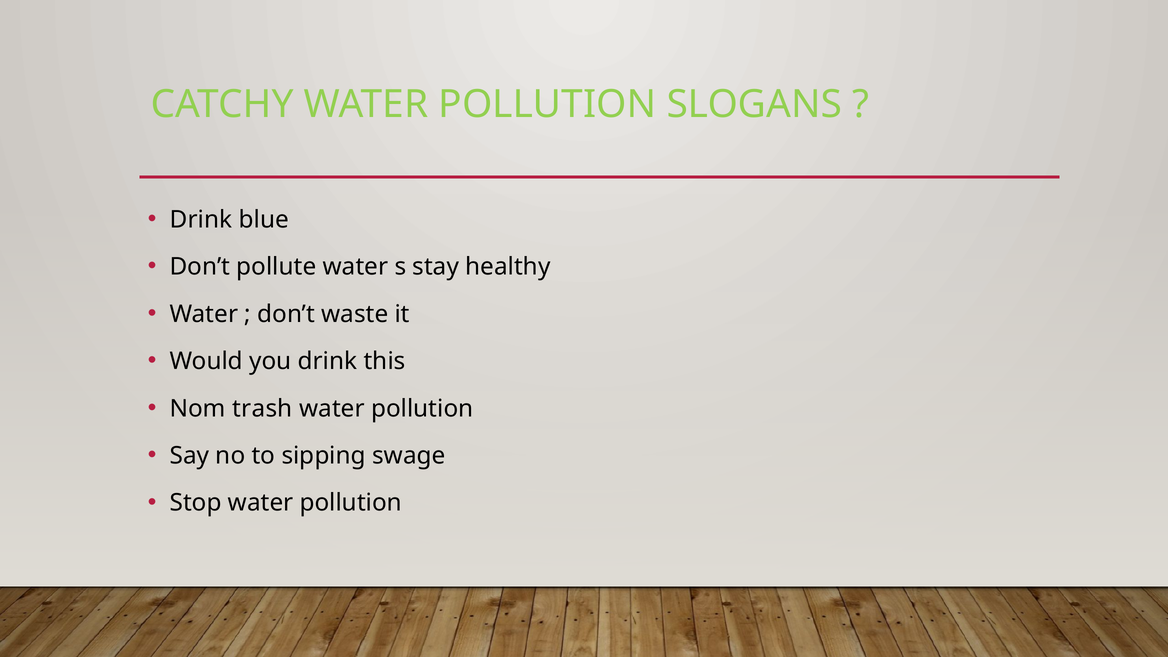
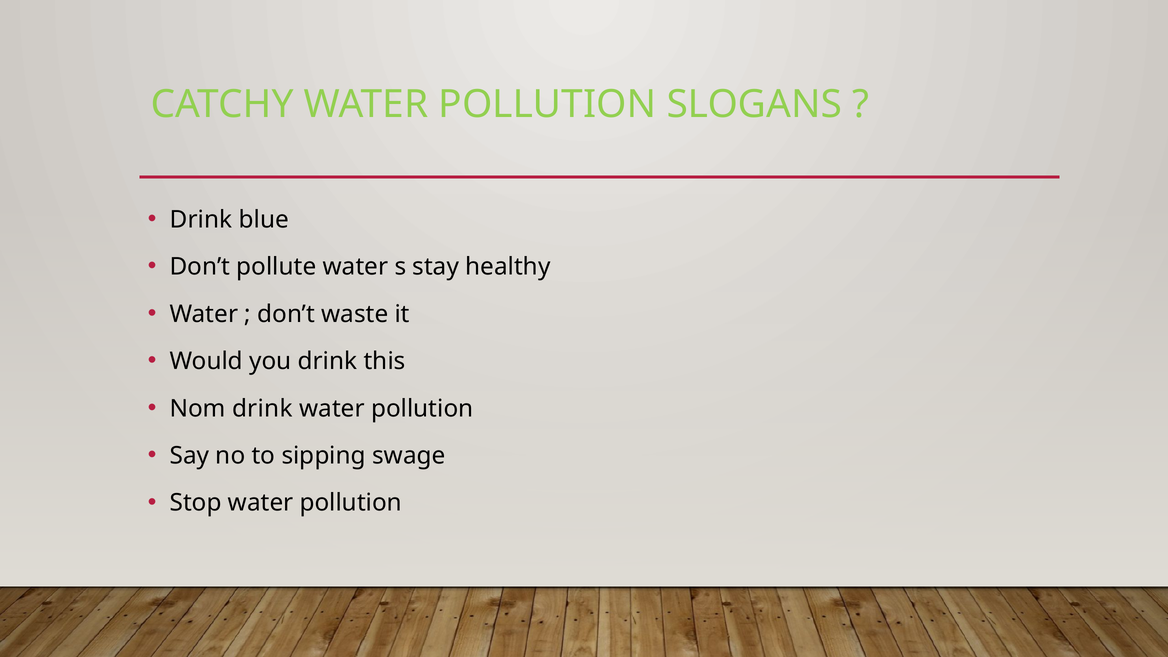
Nom trash: trash -> drink
